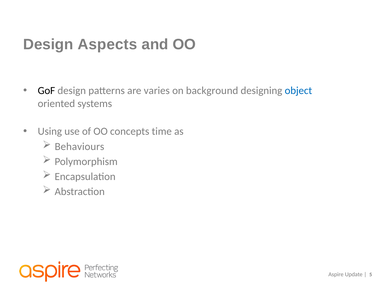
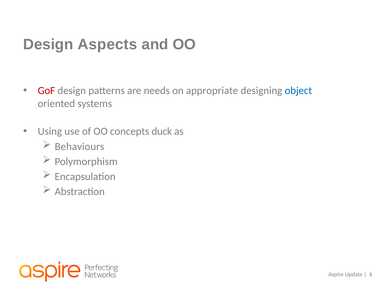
GoF colour: black -> red
varies: varies -> needs
background: background -> appropriate
time: time -> duck
